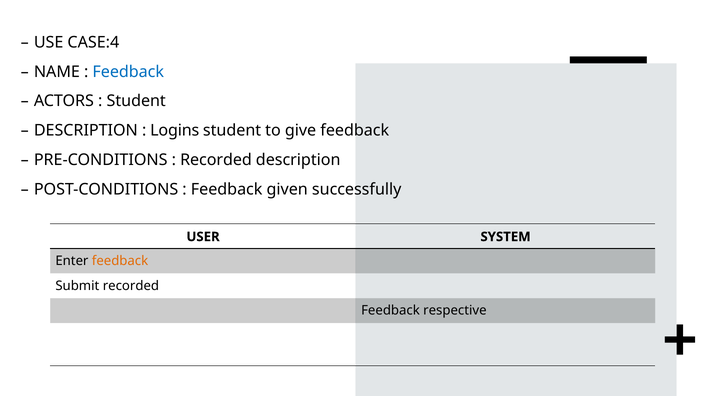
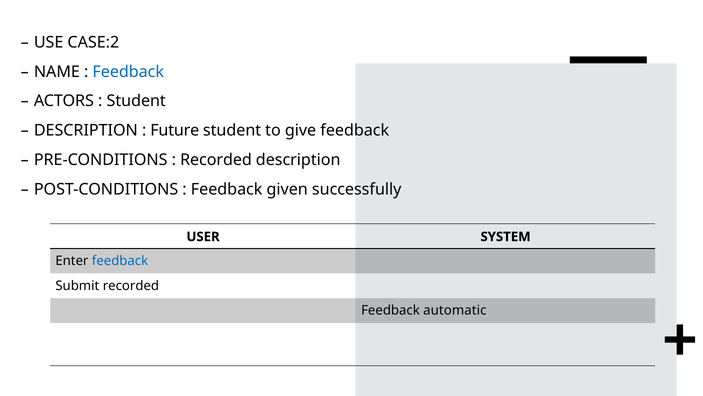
CASE:4: CASE:4 -> CASE:2
Logins: Logins -> Future
feedback at (120, 260) colour: orange -> blue
respective: respective -> automatic
